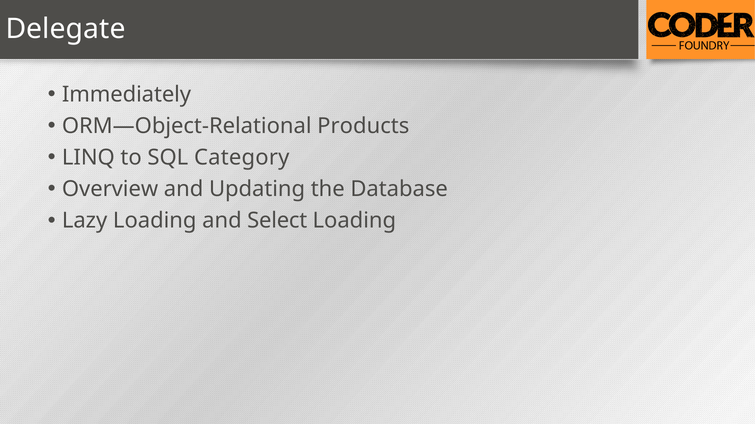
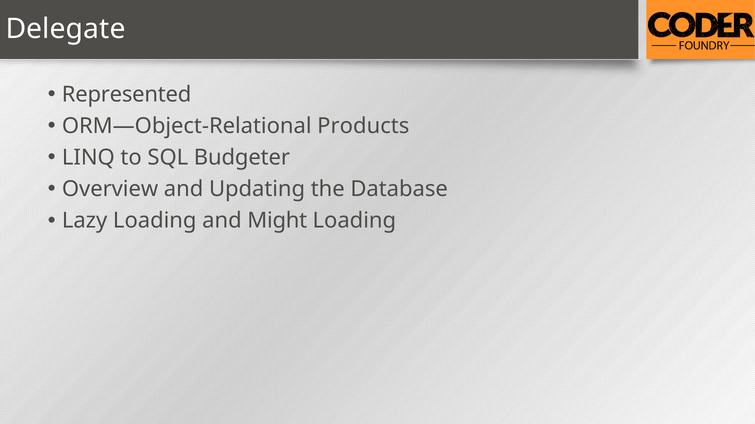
Immediately: Immediately -> Represented
Category: Category -> Budgeter
Select: Select -> Might
